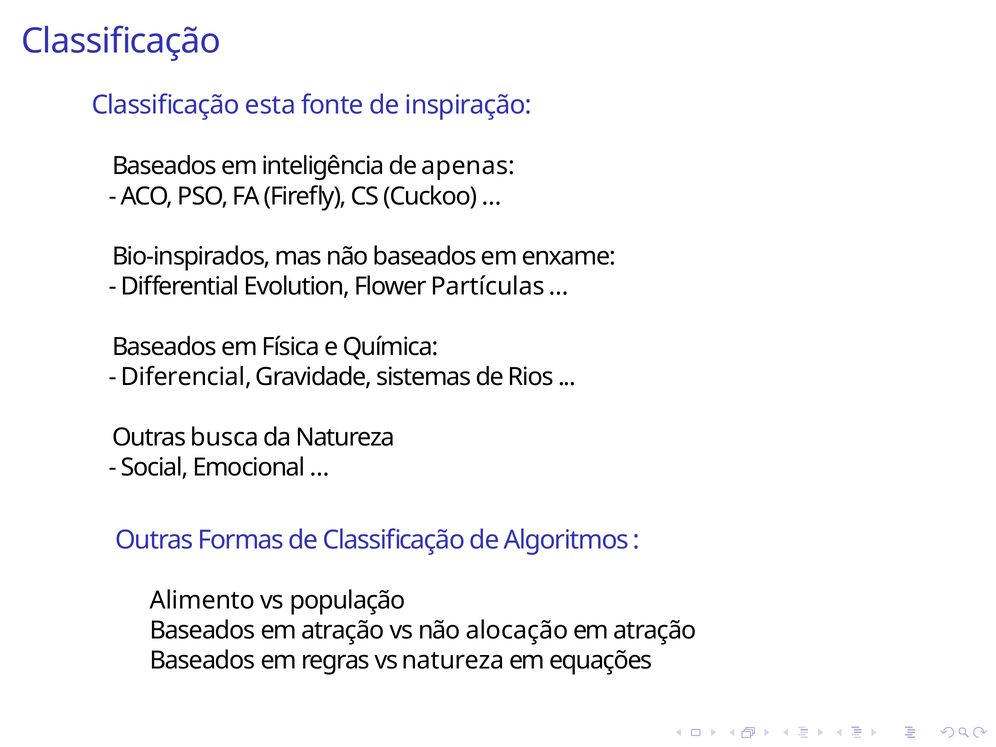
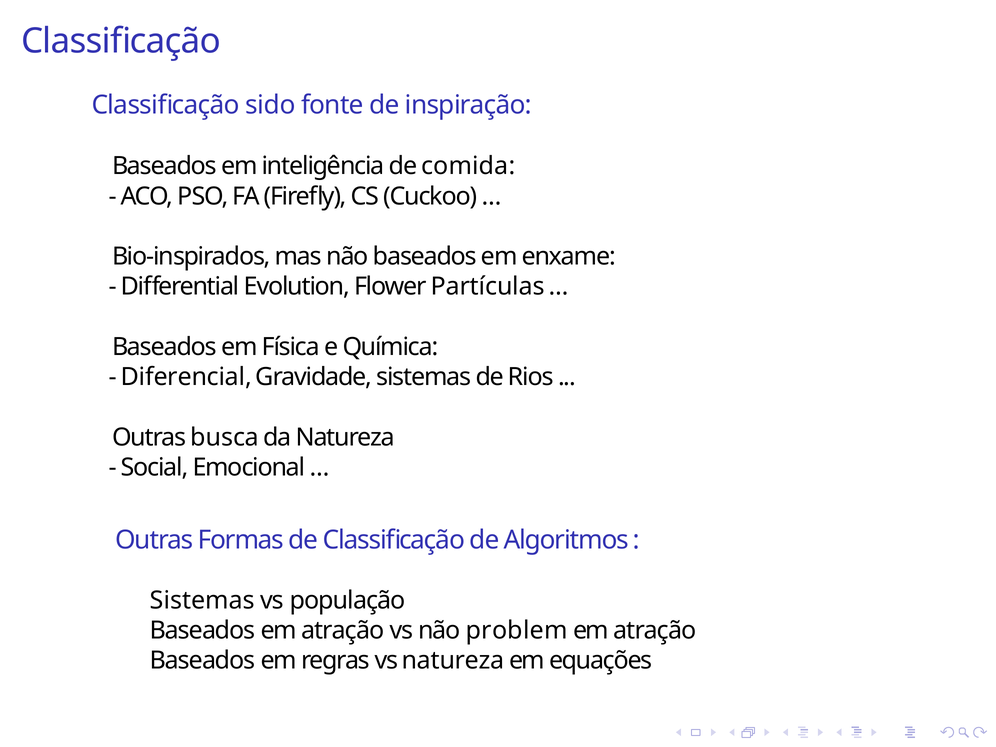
esta: esta -> sido
apenas: apenas -> comida
Alimento at (202, 601): Alimento -> Sistemas
alocação: alocação -> problem
